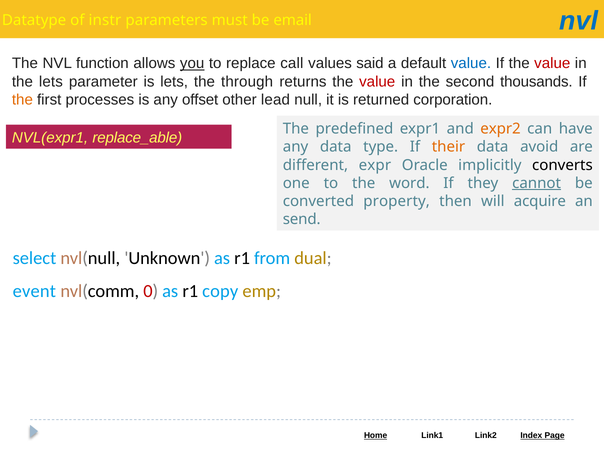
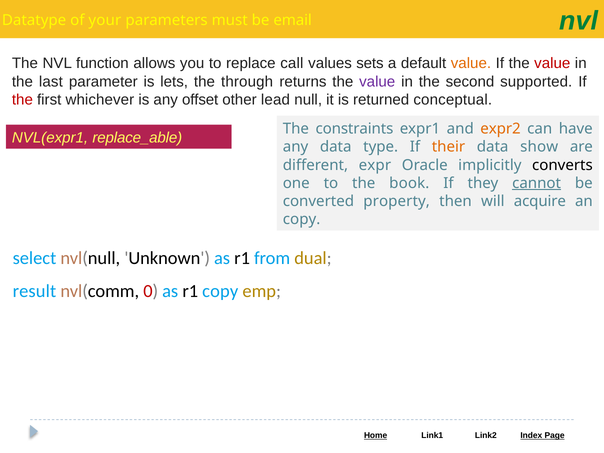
nvl at (579, 21) colour: blue -> green
instr: instr -> your
you underline: present -> none
said: said -> sets
value at (471, 63) colour: blue -> orange
the lets: lets -> last
value at (377, 82) colour: red -> purple
thousands: thousands -> supported
the at (22, 100) colour: orange -> red
processes: processes -> whichever
corporation: corporation -> conceptual
predefined: predefined -> constraints
avoid: avoid -> show
word: word -> book
send at (302, 219): send -> copy
event: event -> result
